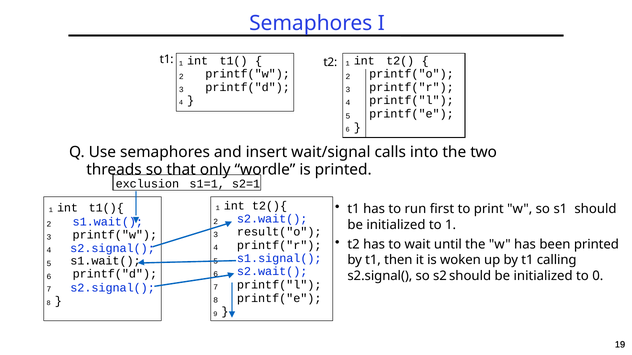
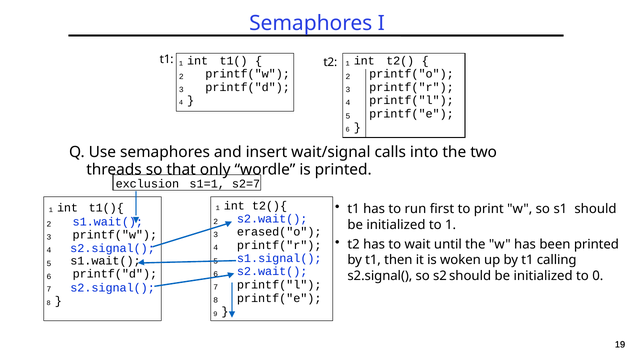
s2=1: s2=1 -> s2=7
result("o: result("o -> erased("o
